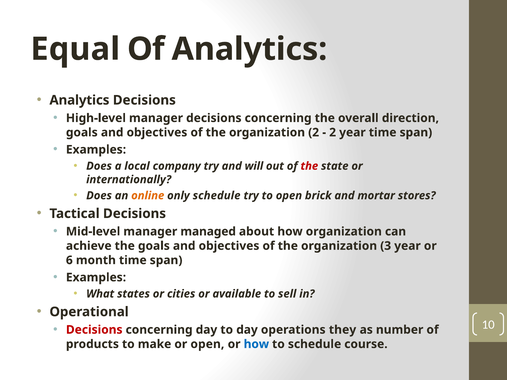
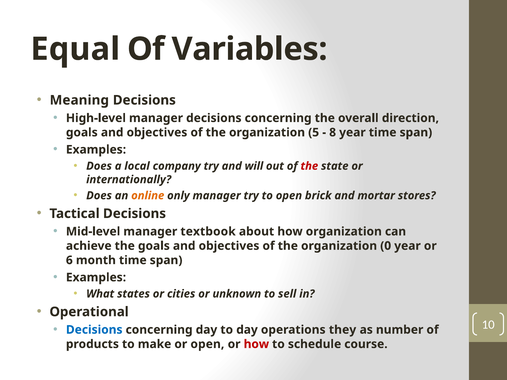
Of Analytics: Analytics -> Variables
Analytics at (79, 100): Analytics -> Meaning
organization 2: 2 -> 5
2 at (333, 133): 2 -> 8
only schedule: schedule -> manager
managed: managed -> textbook
3: 3 -> 0
available: available -> unknown
Decisions at (94, 330) colour: red -> blue
how at (256, 344) colour: blue -> red
